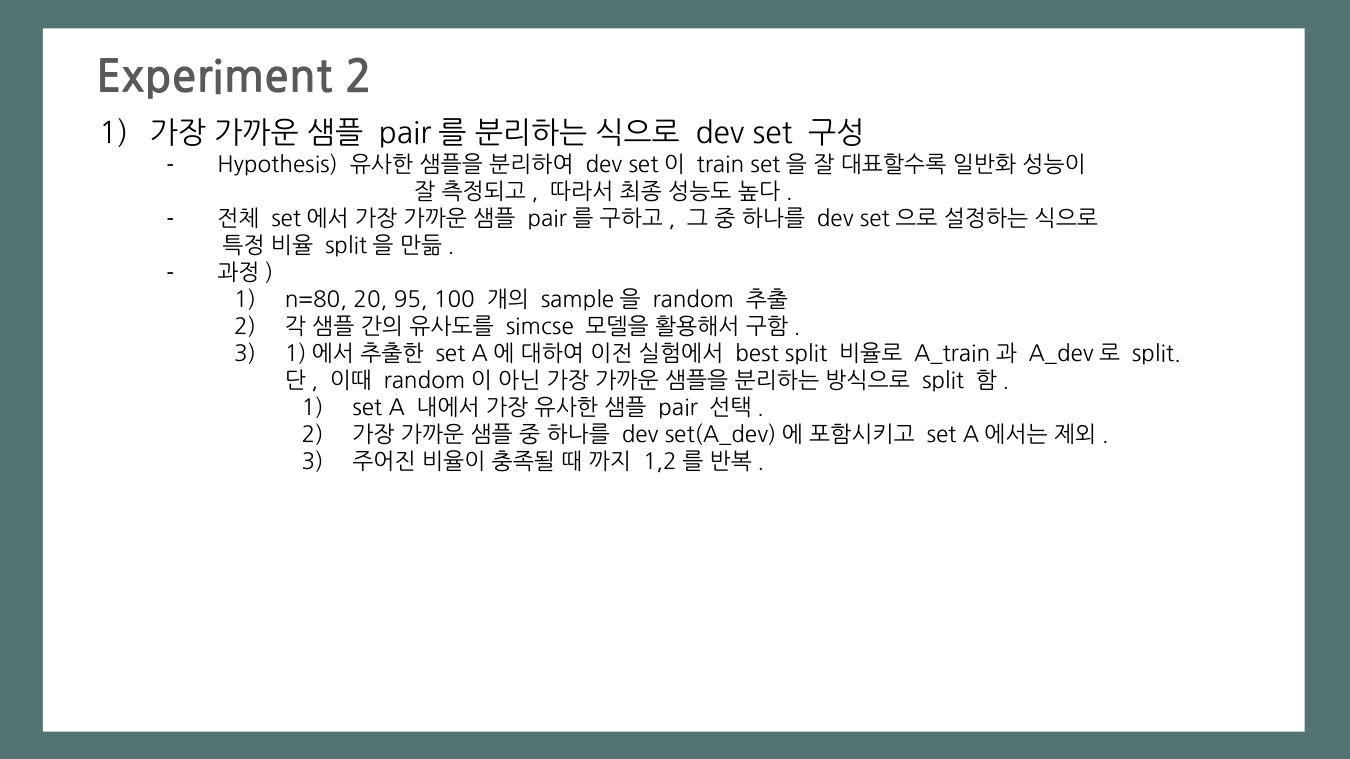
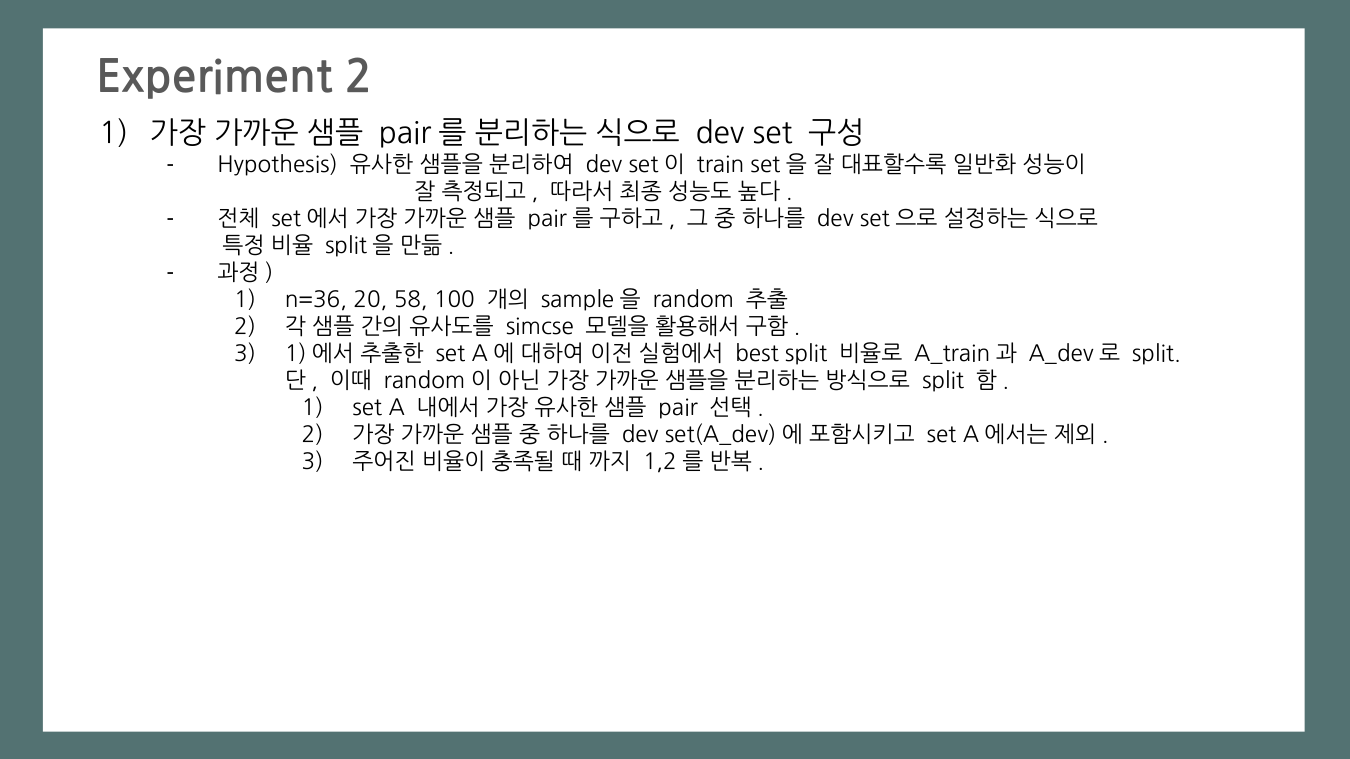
n=80: n=80 -> n=36
95: 95 -> 58
